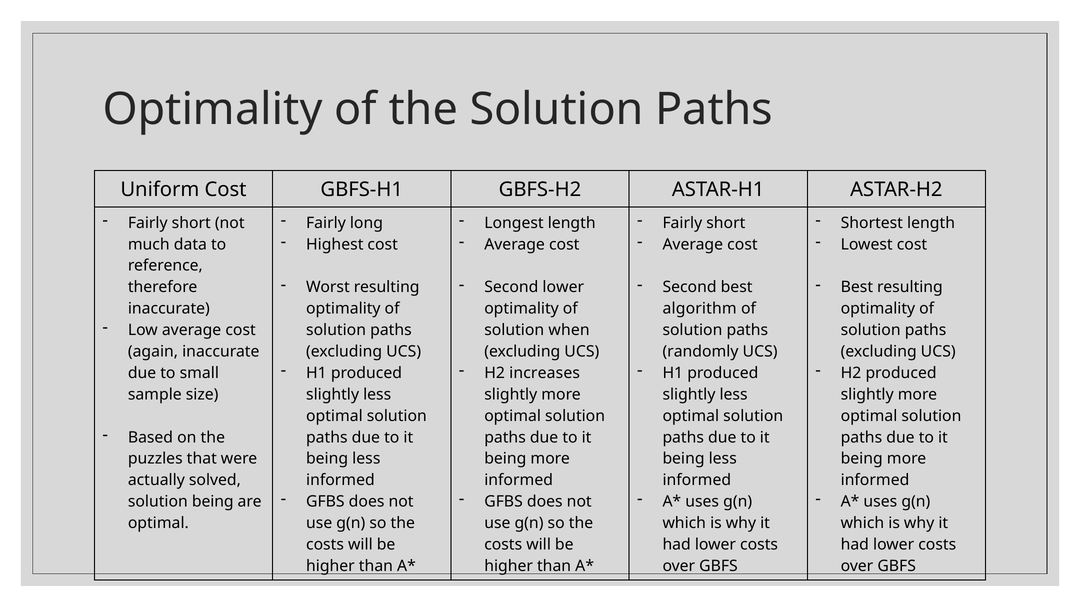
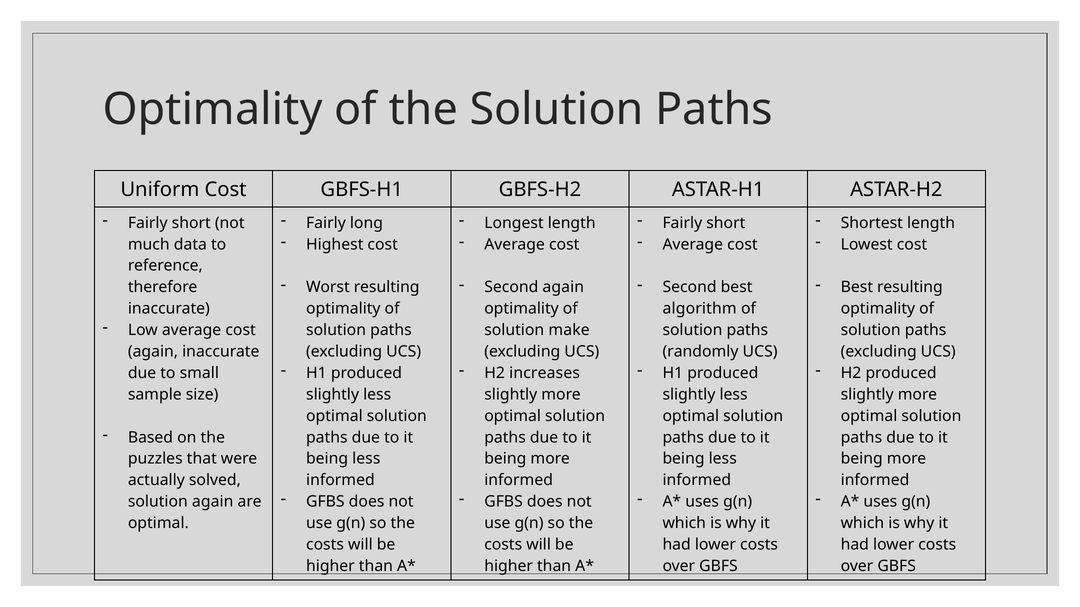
Second lower: lower -> again
when: when -> make
solution being: being -> again
